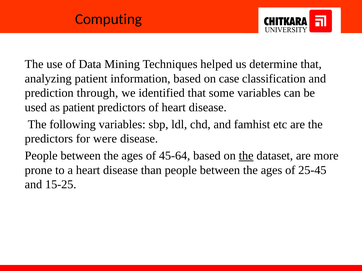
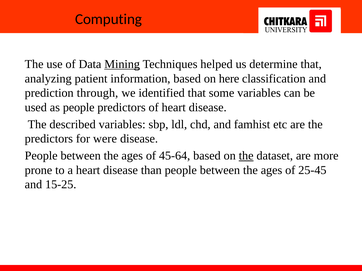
Mining underline: none -> present
case: case -> here
as patient: patient -> people
following: following -> described
